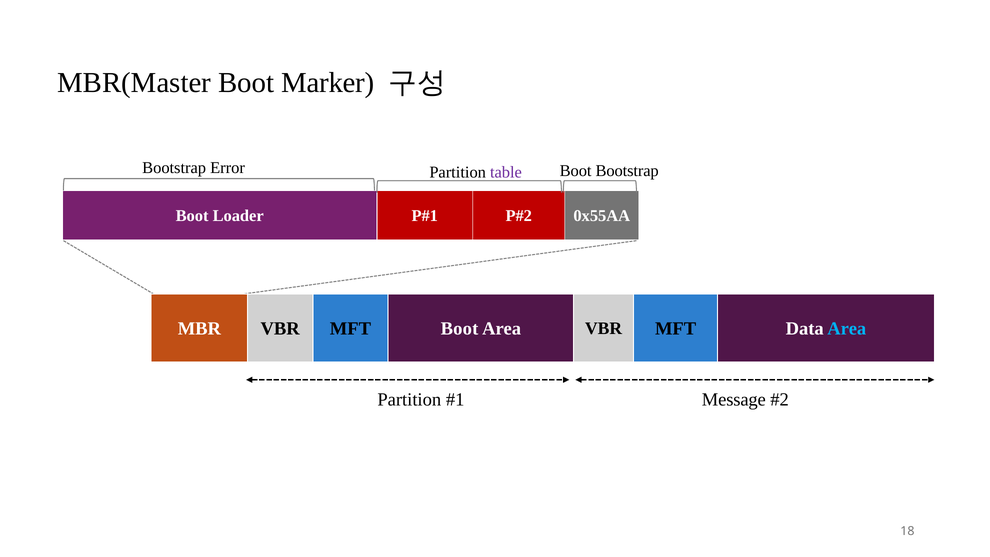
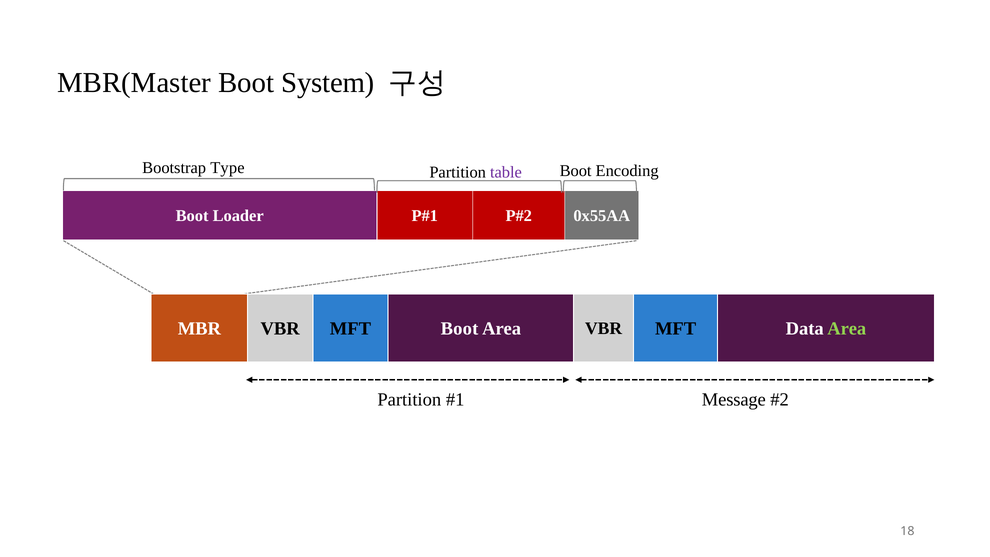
Marker: Marker -> System
Error: Error -> Type
Boot Bootstrap: Bootstrap -> Encoding
Area at (847, 329) colour: light blue -> light green
